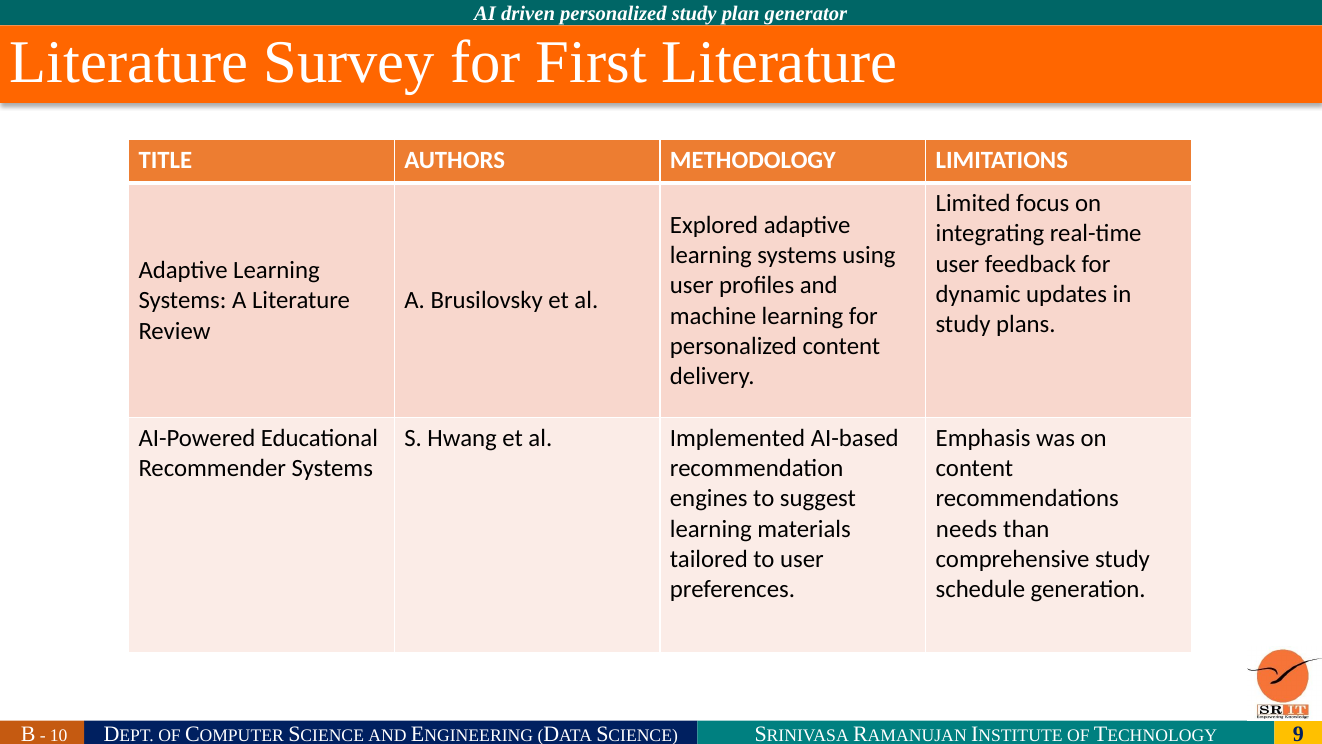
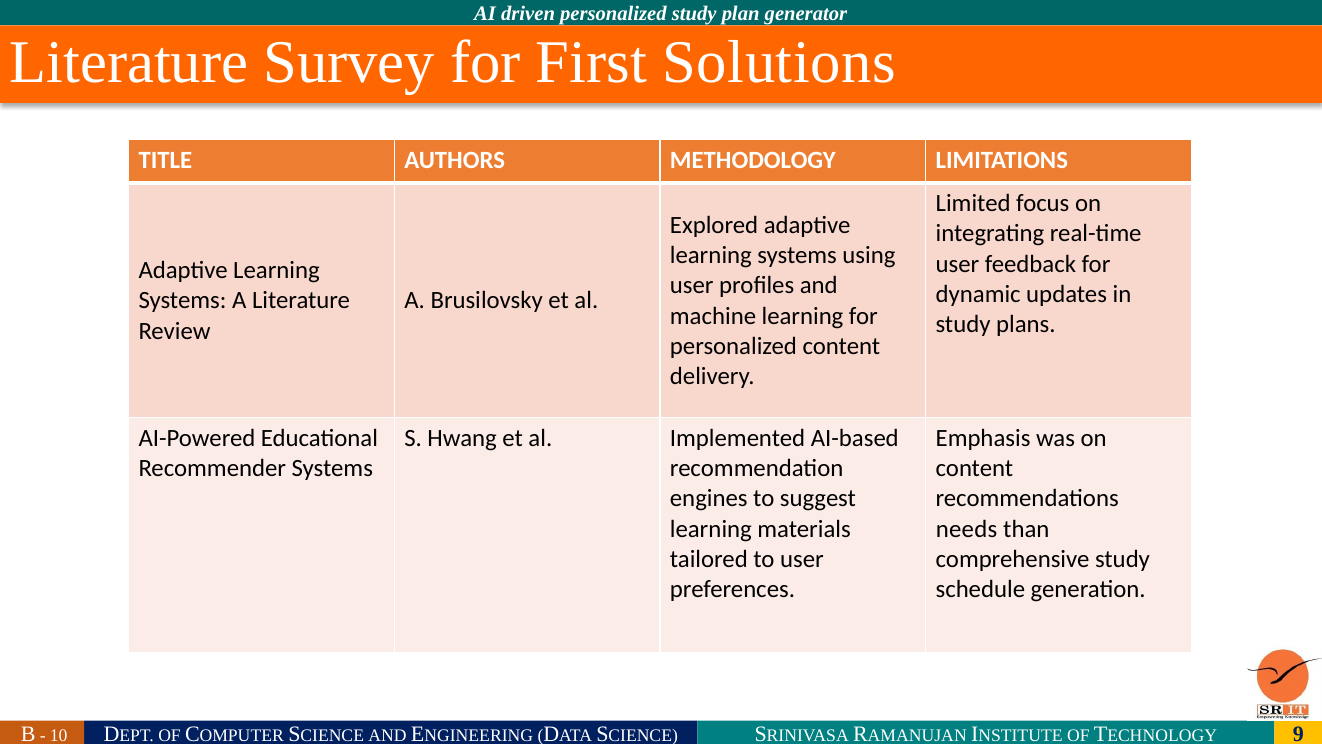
First Literature: Literature -> Solutions
